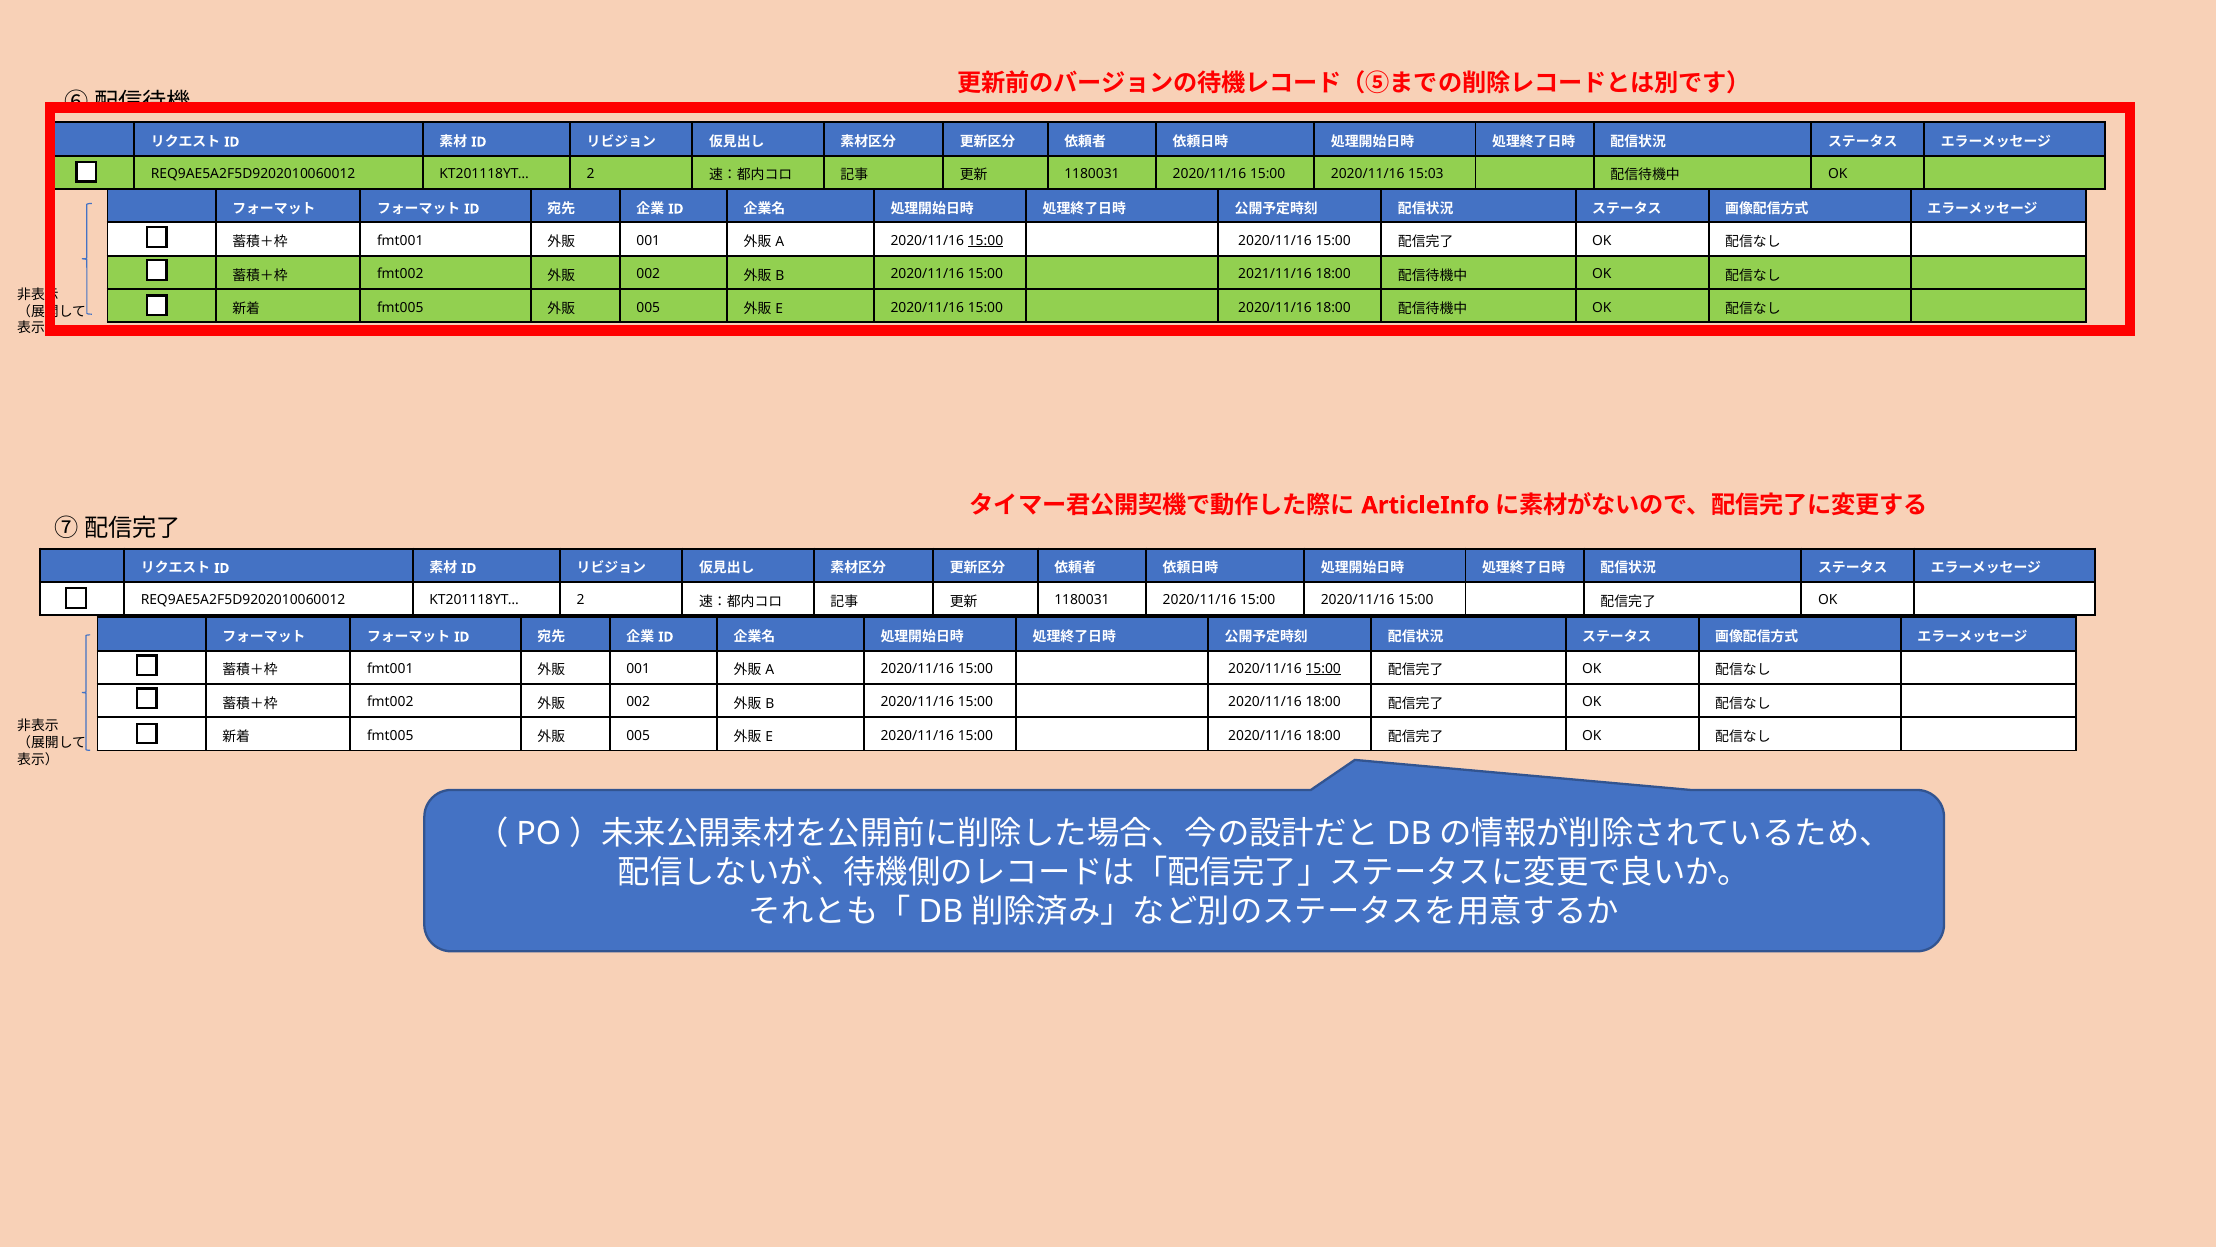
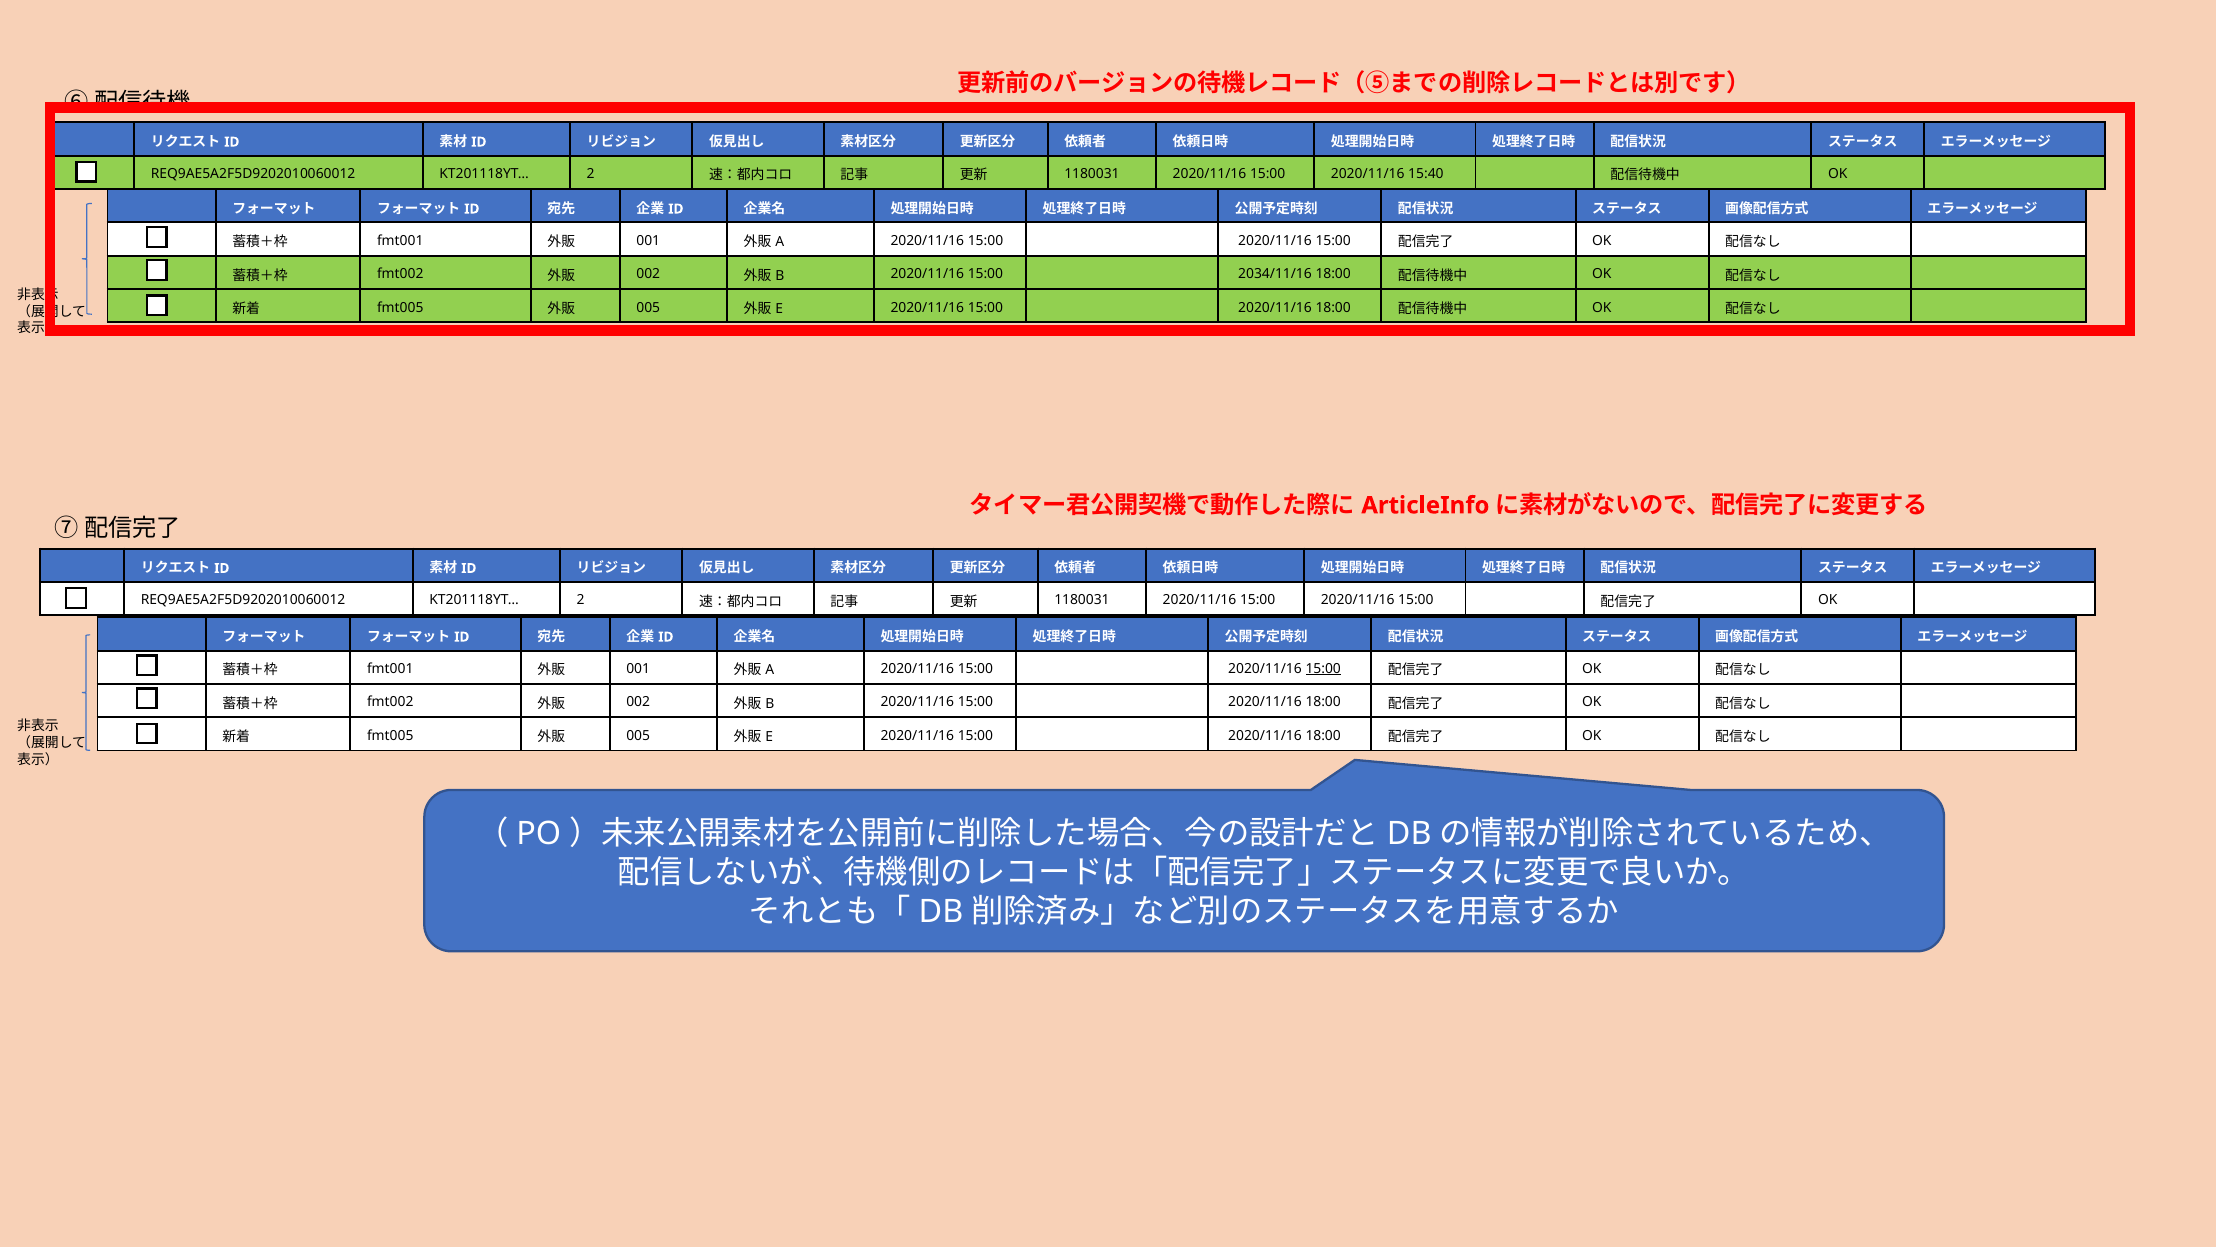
15:03: 15:03 -> 15:40
15:00 at (986, 241) underline: present -> none
2021/11/16: 2021/11/16 -> 2034/11/16
